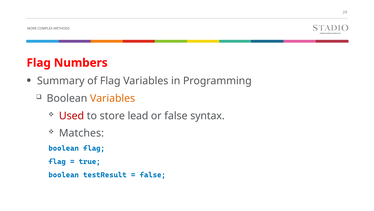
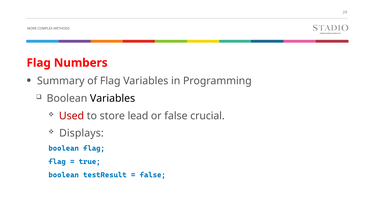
Variables at (113, 98) colour: orange -> black
syntax: syntax -> crucial
Matches: Matches -> Displays
